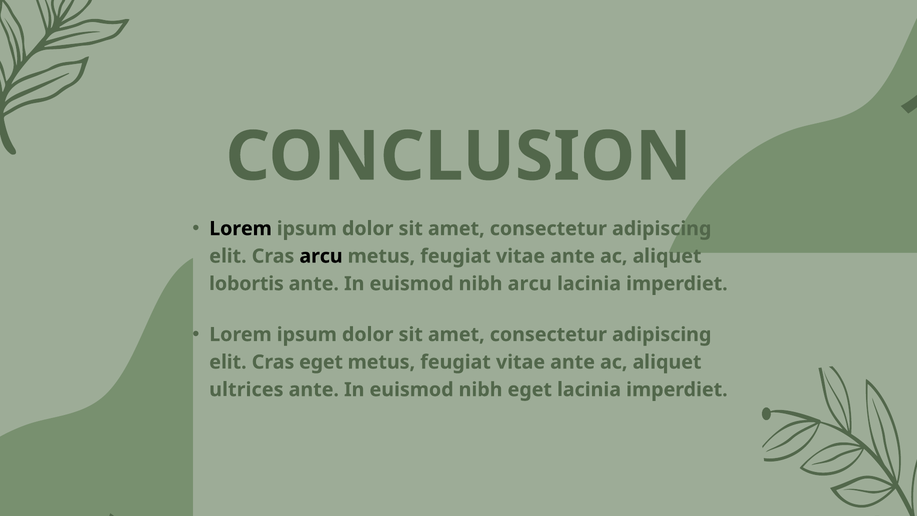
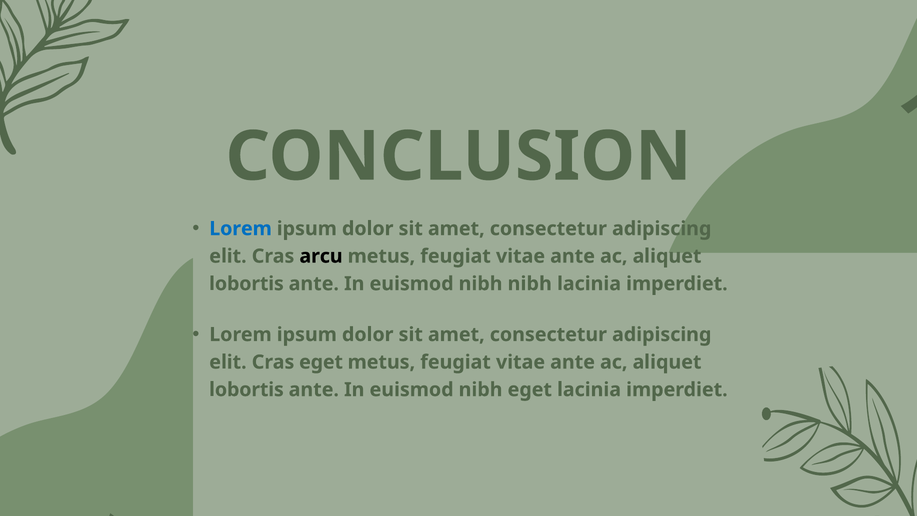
Lorem at (241, 229) colour: black -> blue
nibh arcu: arcu -> nibh
ultrices at (246, 390): ultrices -> lobortis
